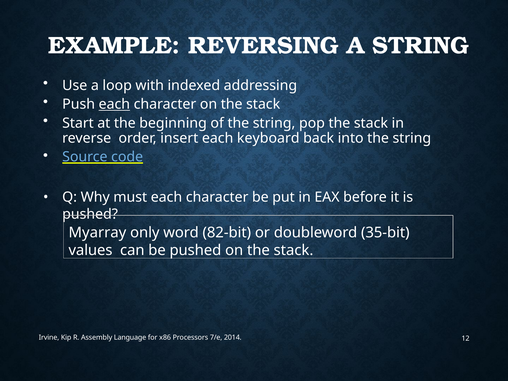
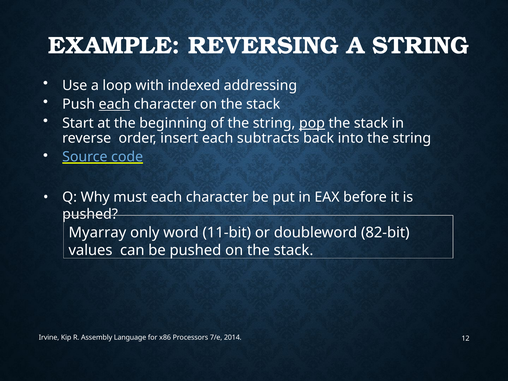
pop underline: none -> present
keyboard: keyboard -> subtracts
82-bit: 82-bit -> 11-bit
35-bit: 35-bit -> 82-bit
